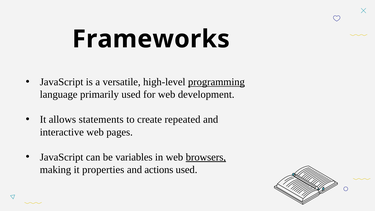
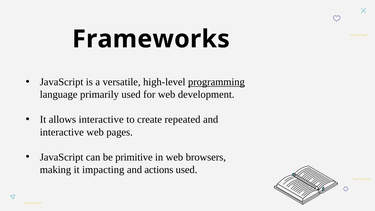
allows statements: statements -> interactive
variables: variables -> primitive
browsers underline: present -> none
properties: properties -> impacting
